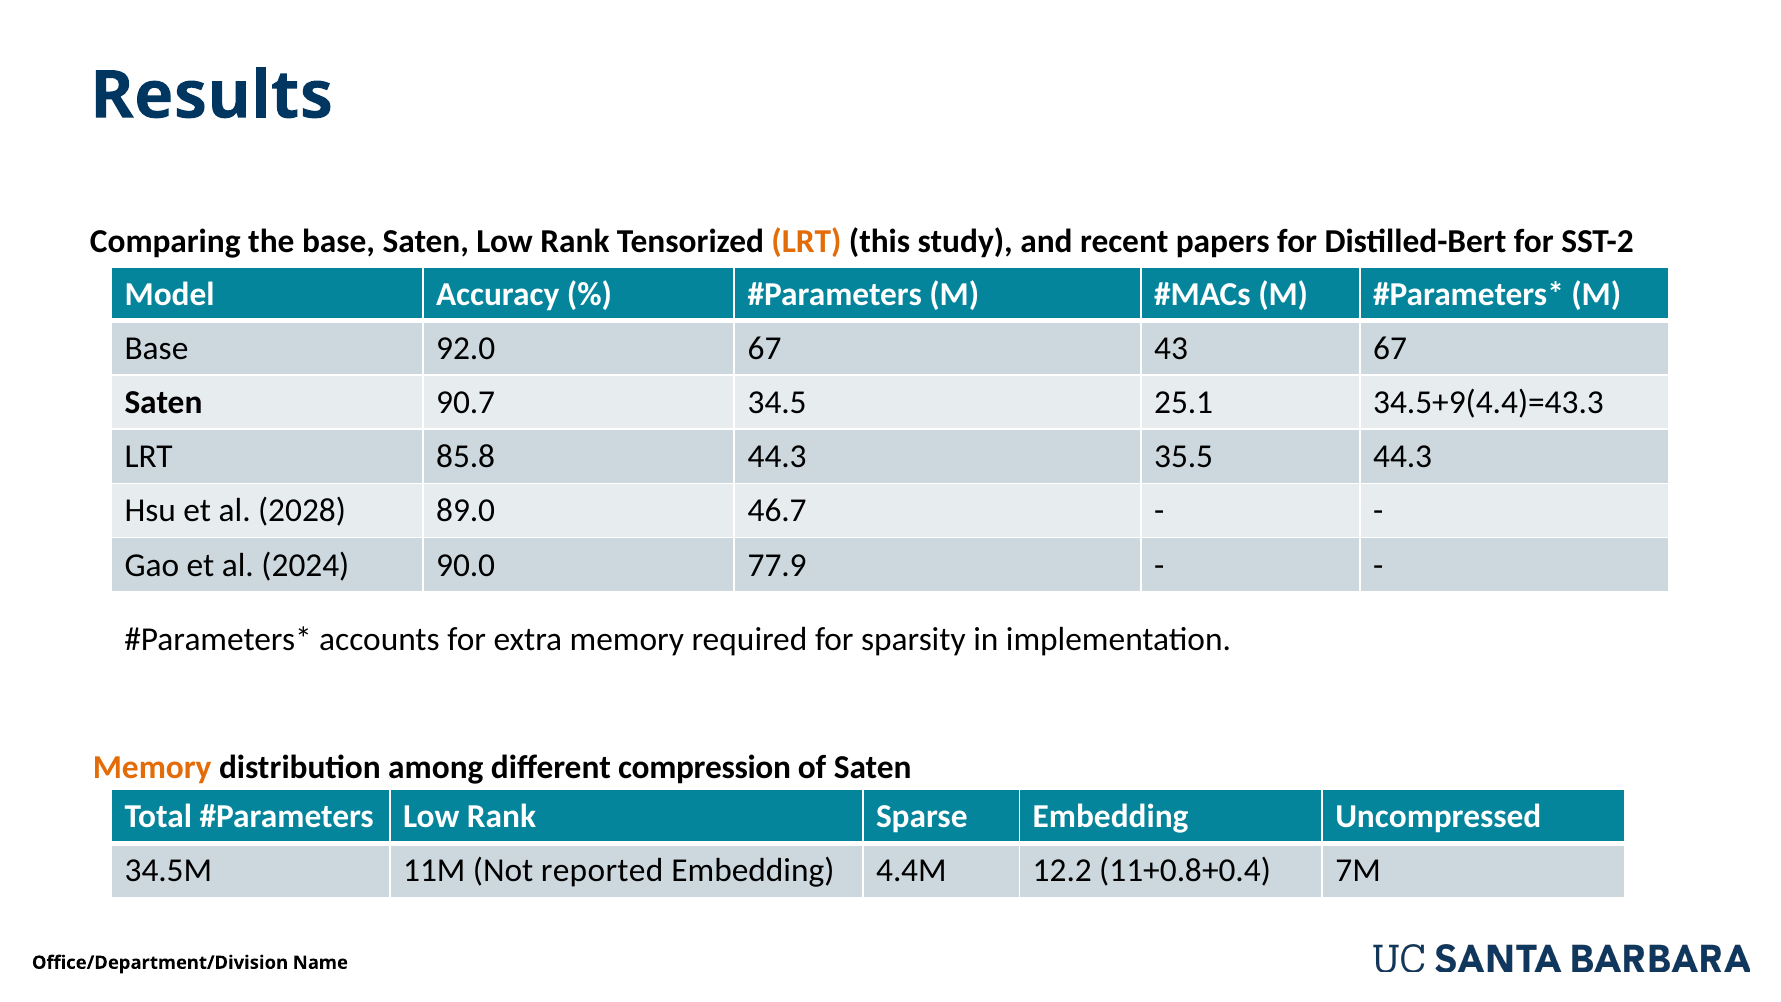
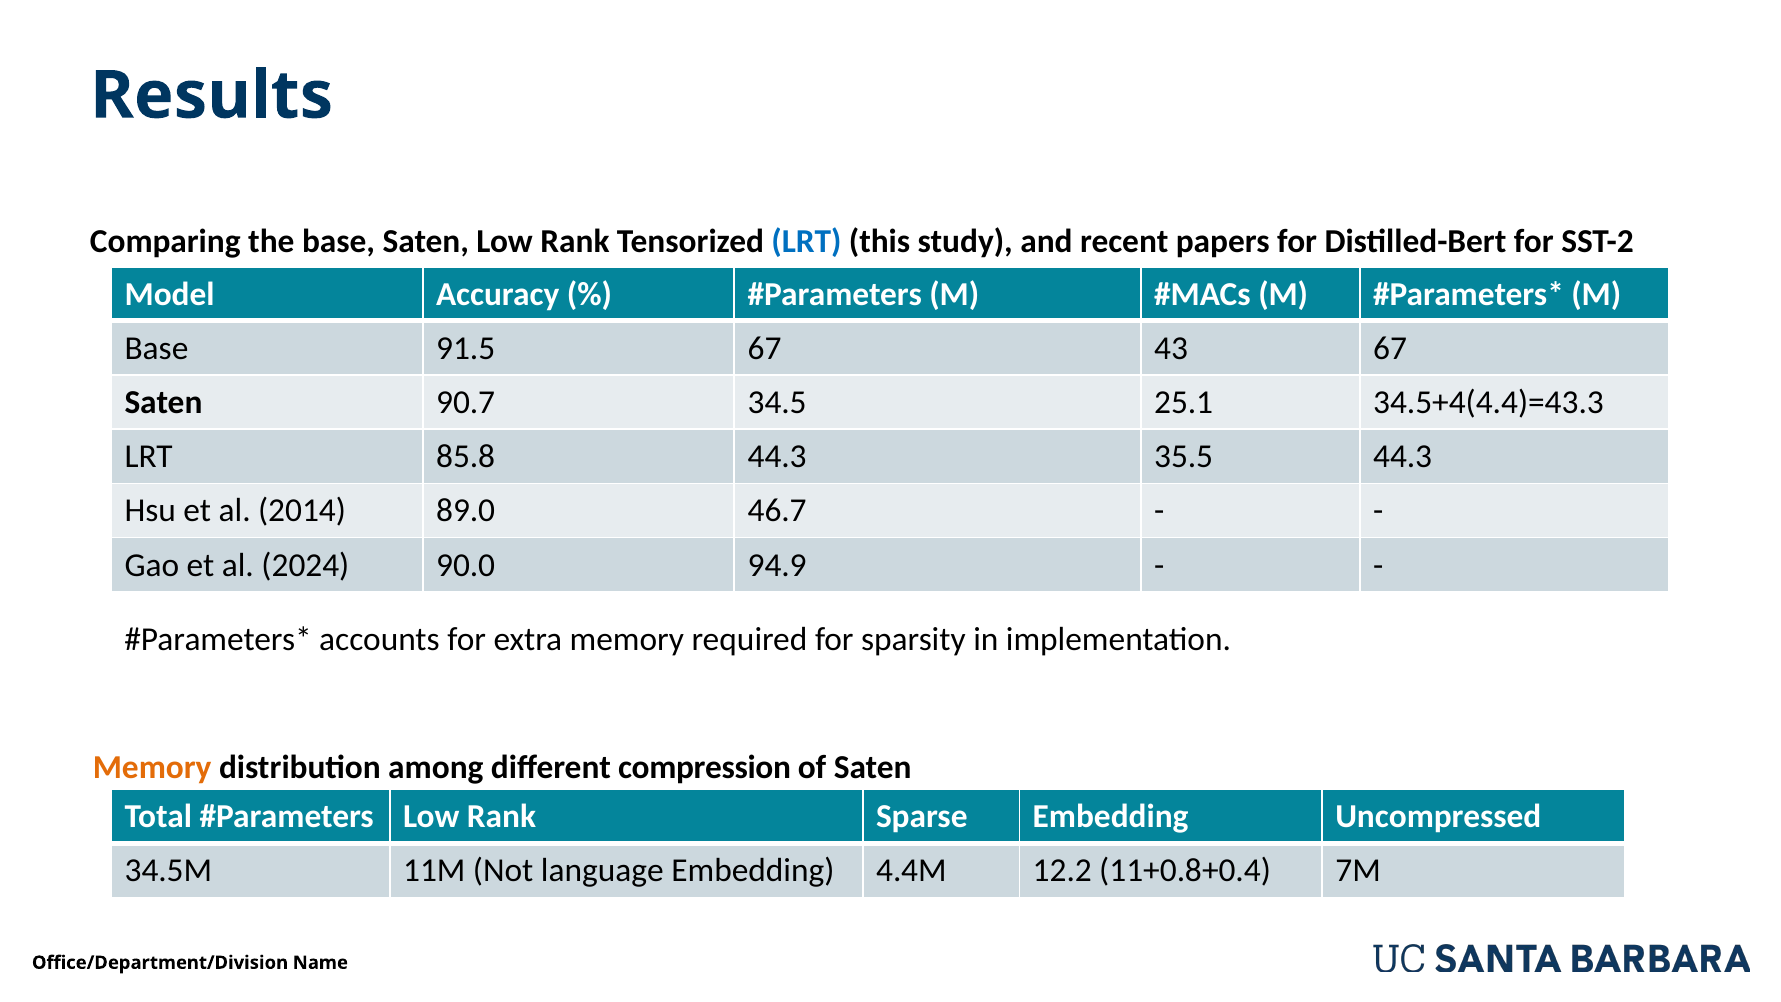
LRT at (806, 242) colour: orange -> blue
92.0: 92.0 -> 91.5
34.5+9(4.4)=43.3: 34.5+9(4.4)=43.3 -> 34.5+4(4.4)=43.3
2028: 2028 -> 2014
77.9: 77.9 -> 94.9
reported: reported -> language
